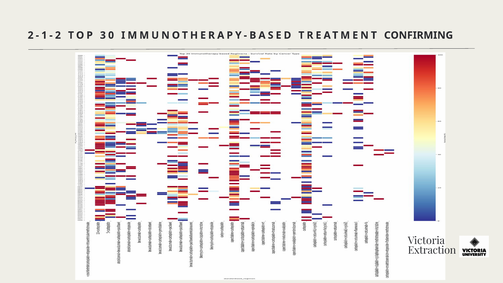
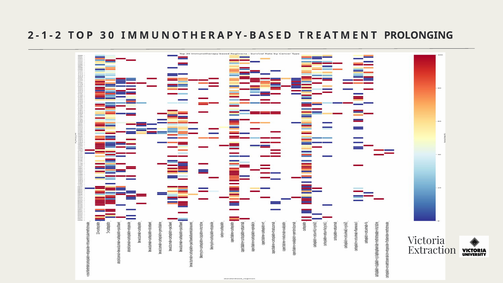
CONFIRMING: CONFIRMING -> PROLONGING
